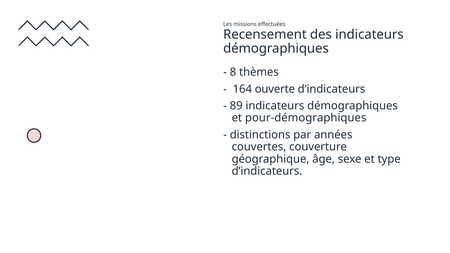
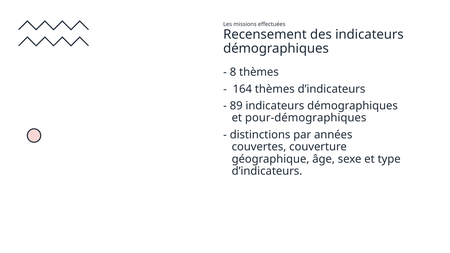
164 ouverte: ouverte -> thèmes
